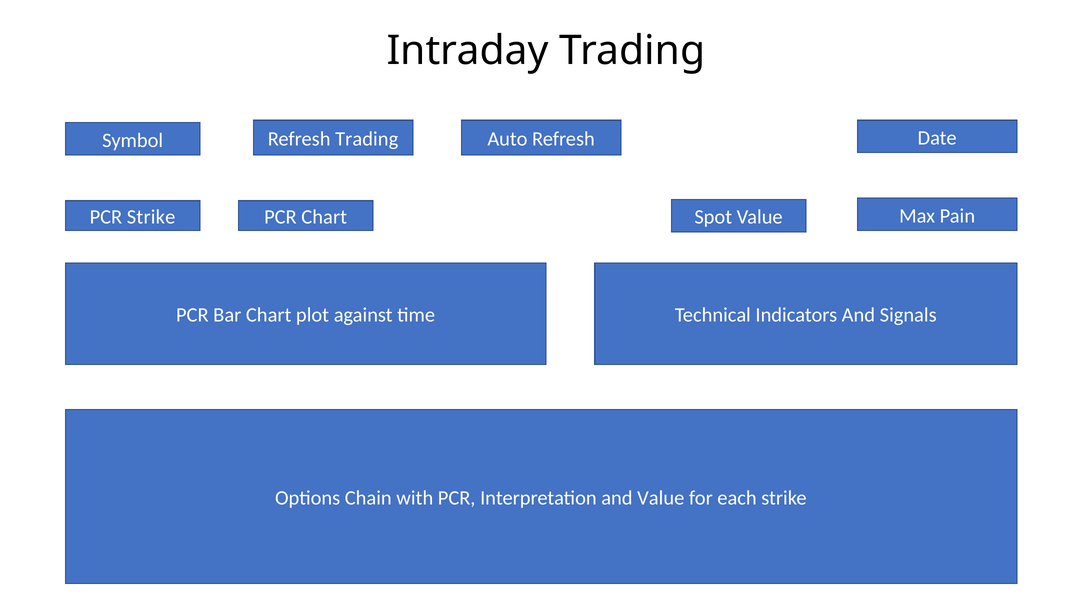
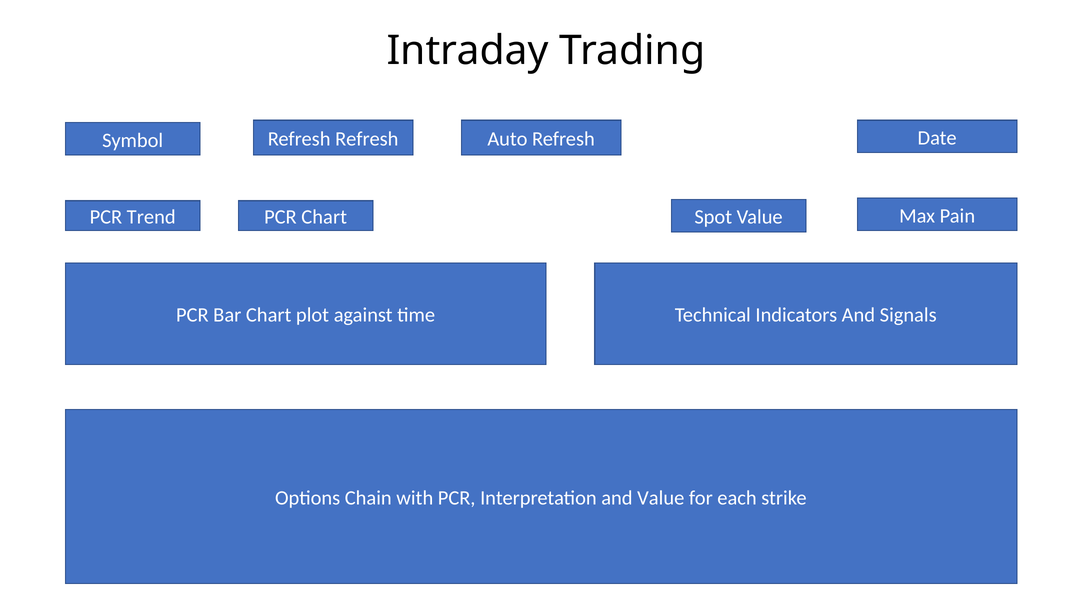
Refresh Trading: Trading -> Refresh
PCR Strike: Strike -> Trend
